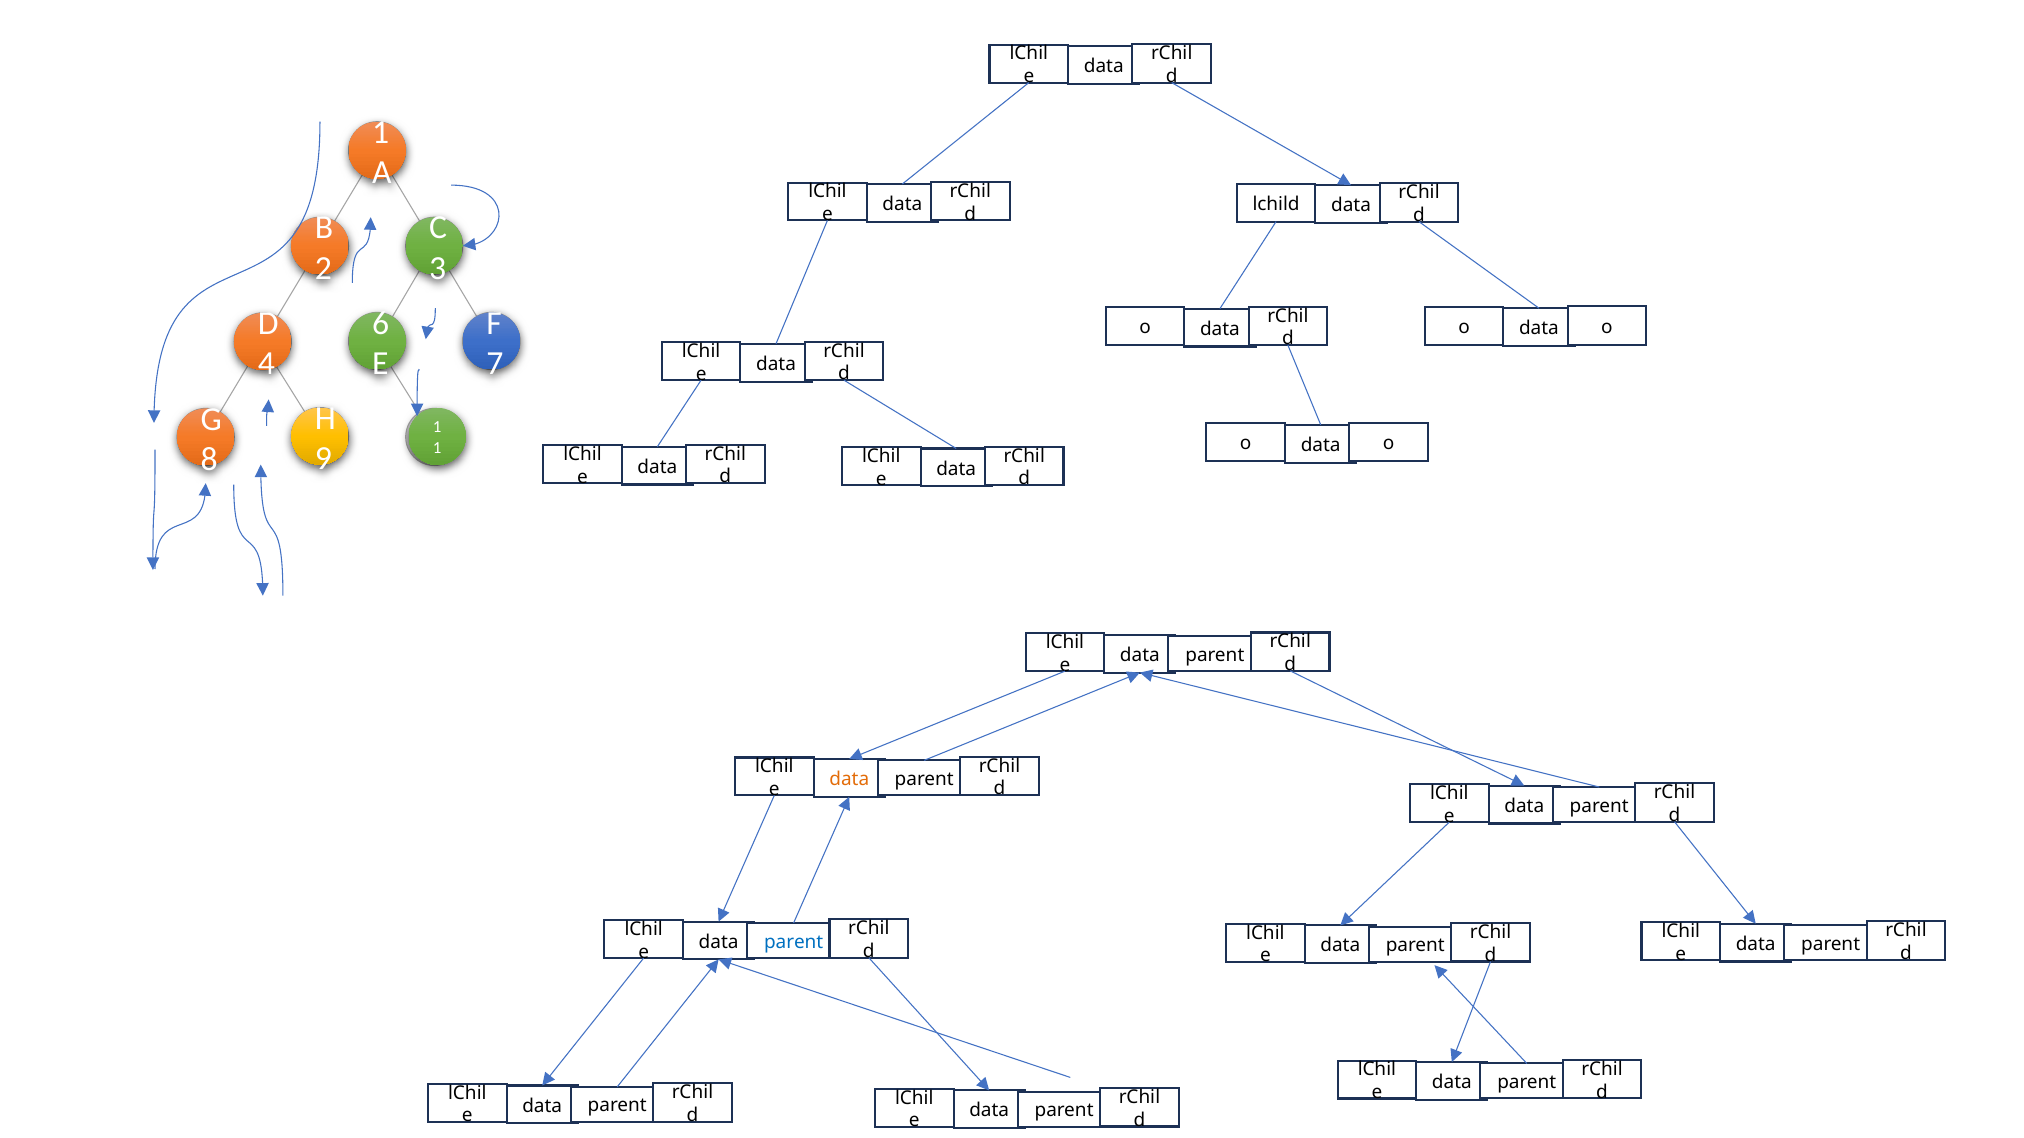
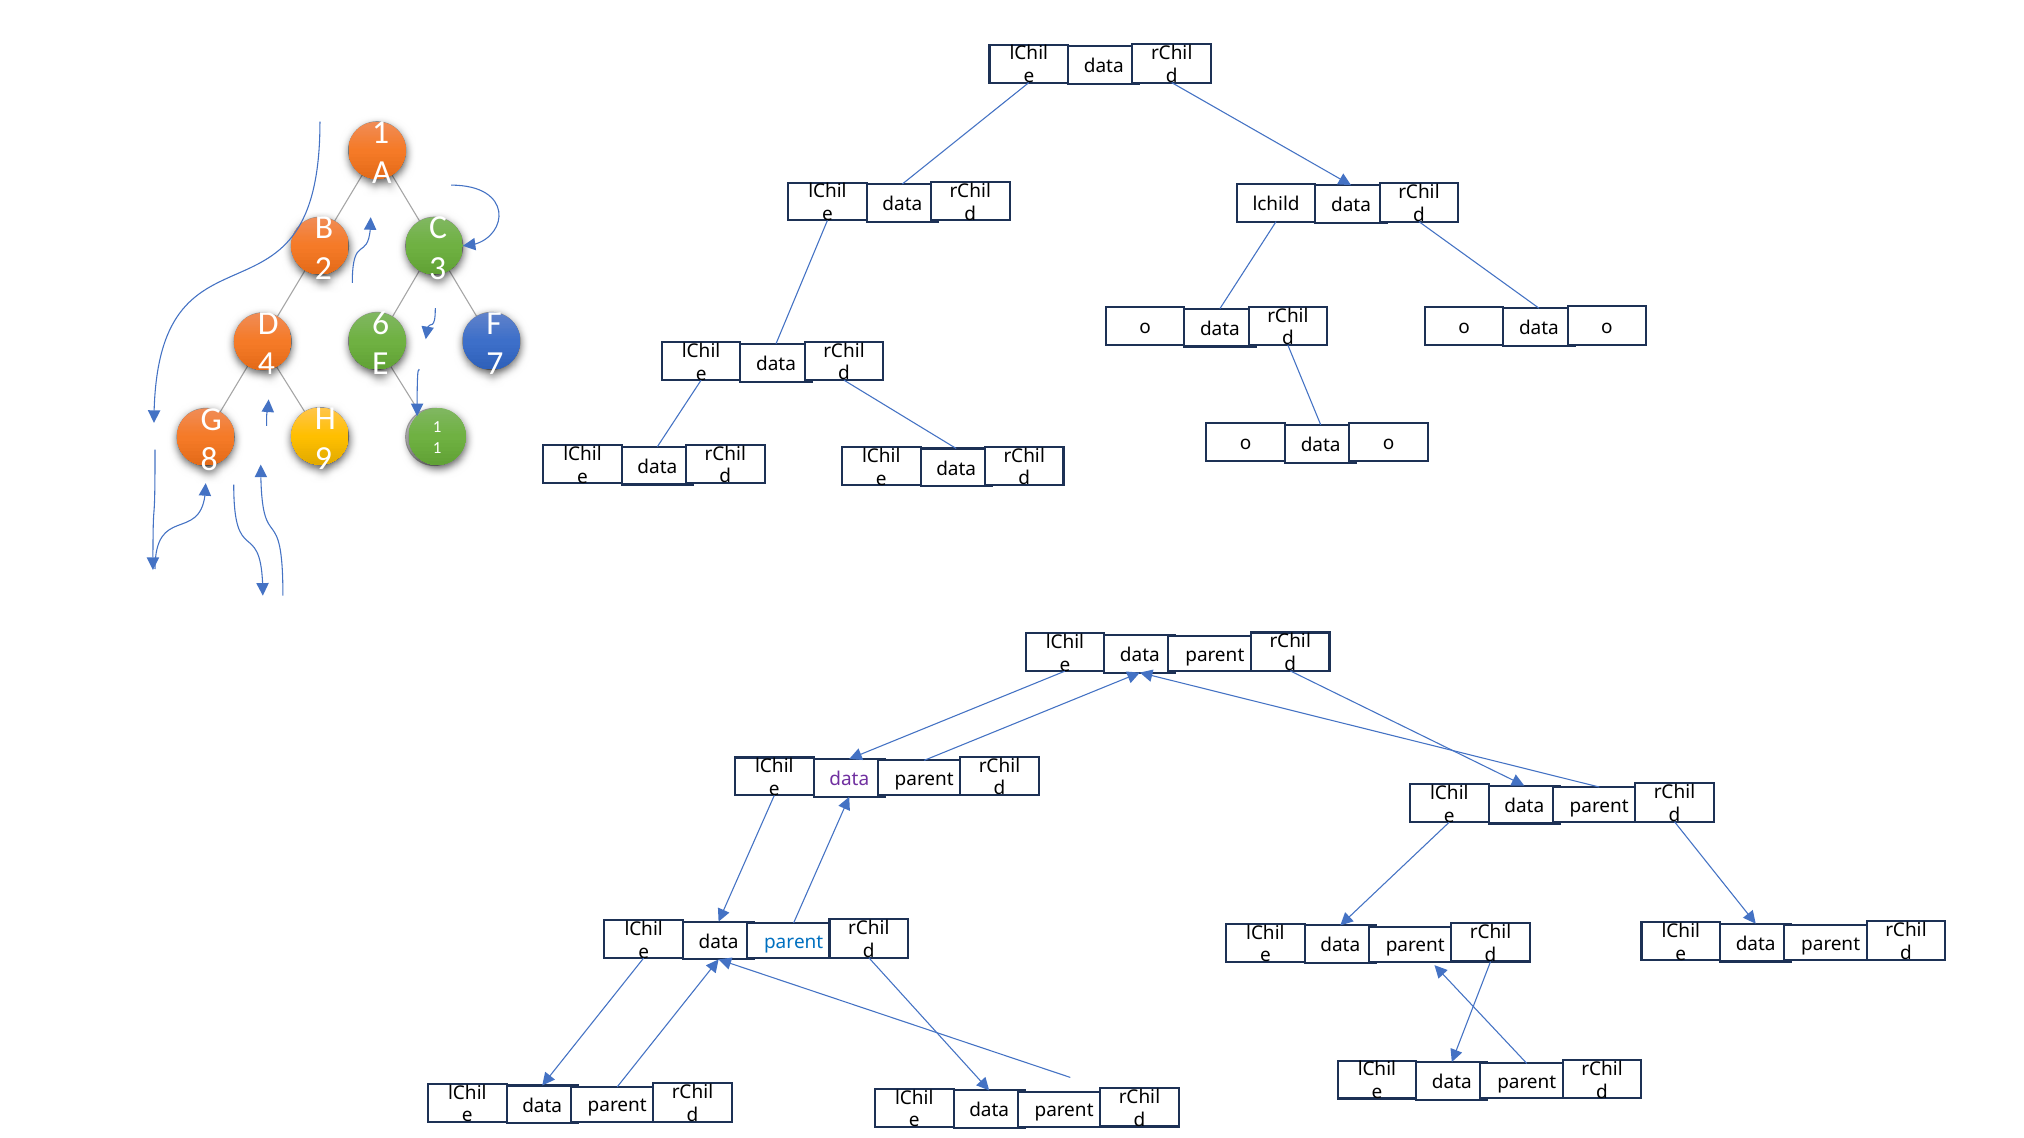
data at (849, 780) colour: orange -> purple
